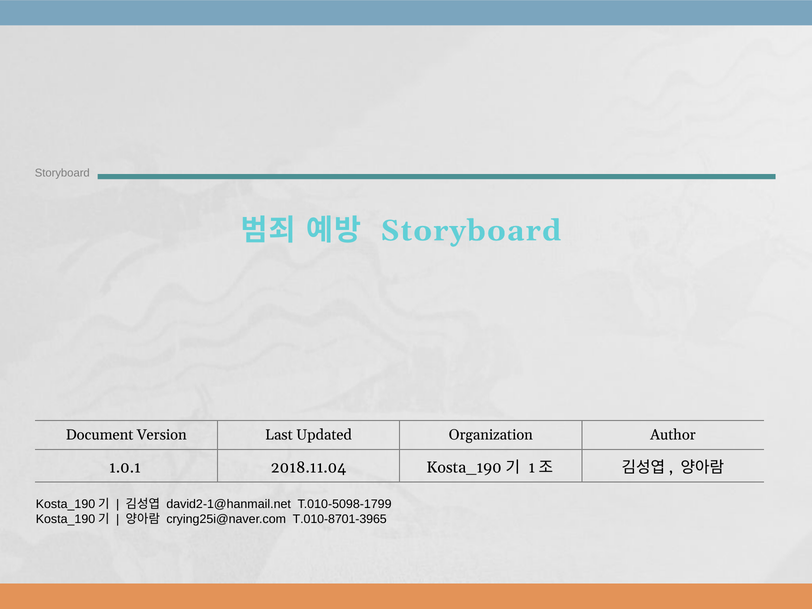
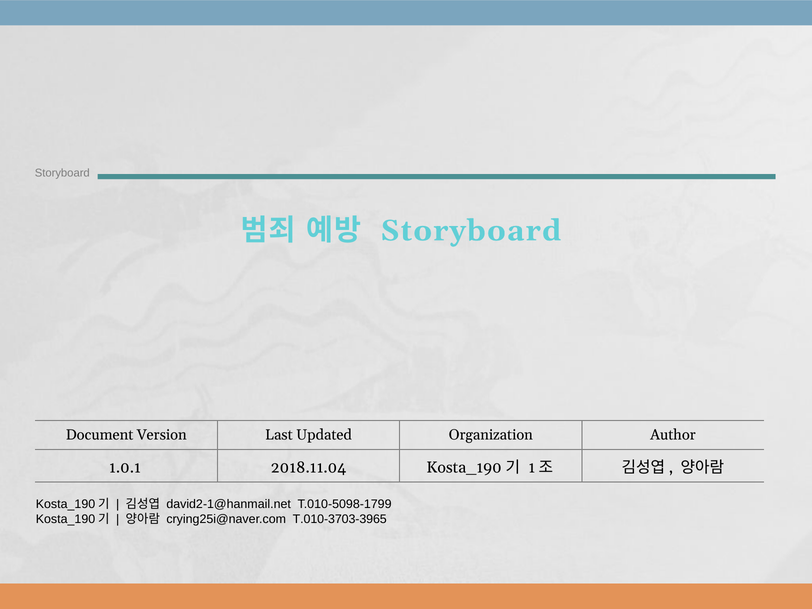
T.010-8701-3965: T.010-8701-3965 -> T.010-3703-3965
